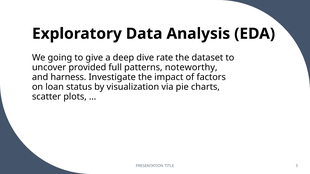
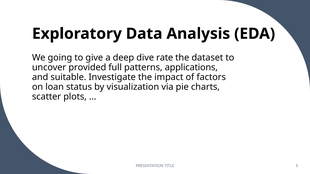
noteworthy: noteworthy -> applications
harness: harness -> suitable
